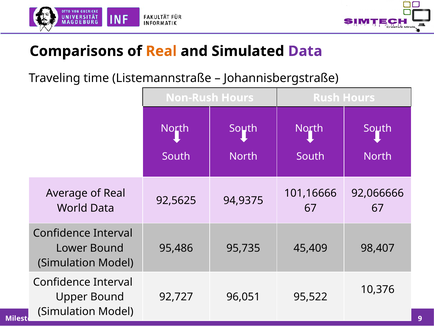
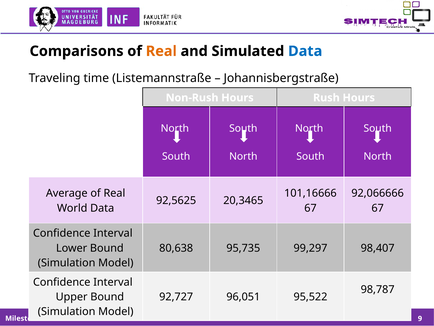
Data at (305, 51) colour: purple -> blue
94,9375: 94,9375 -> 20,3465
95,486: 95,486 -> 80,638
45,409: 45,409 -> 99,297
10,376: 10,376 -> 98,787
